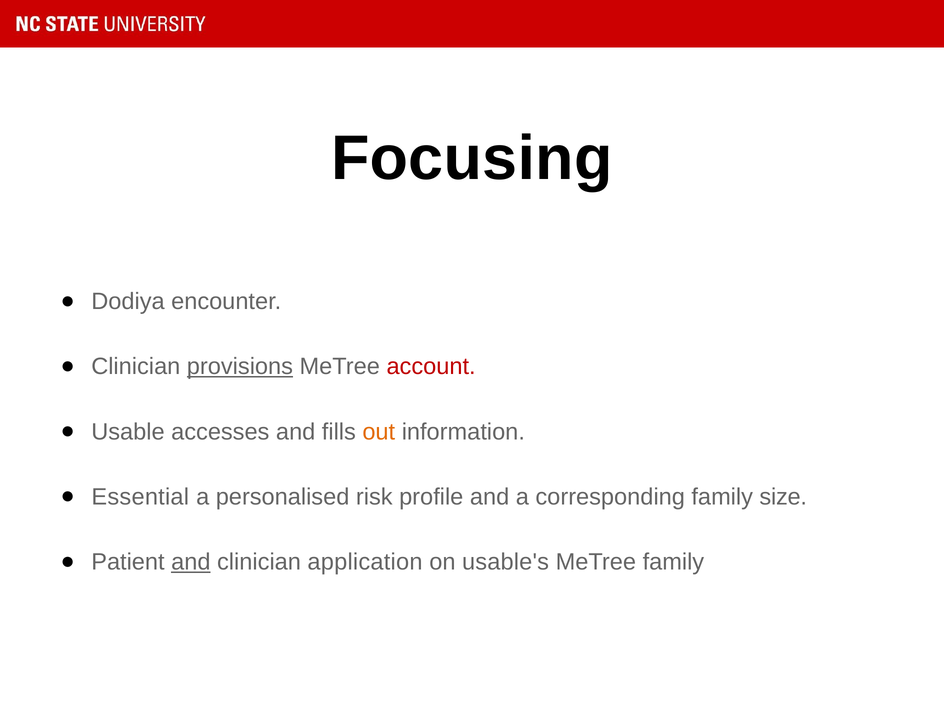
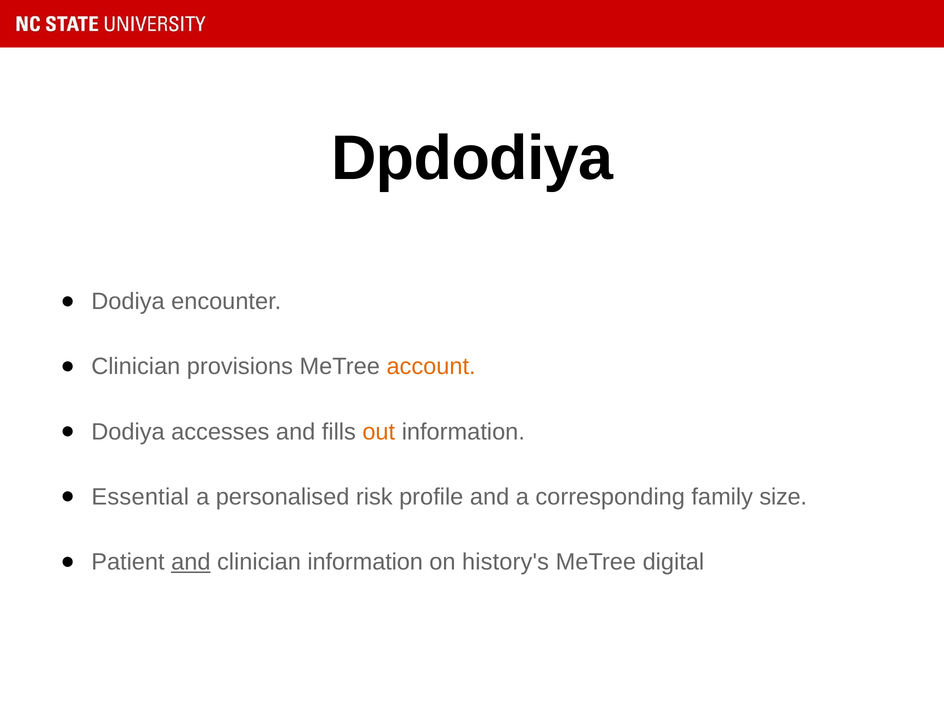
Focusing: Focusing -> Dpdodiya
provisions underline: present -> none
account colour: red -> orange
Usable at (128, 432): Usable -> Dodiya
clinician application: application -> information
usable's: usable's -> history's
MeTree family: family -> digital
